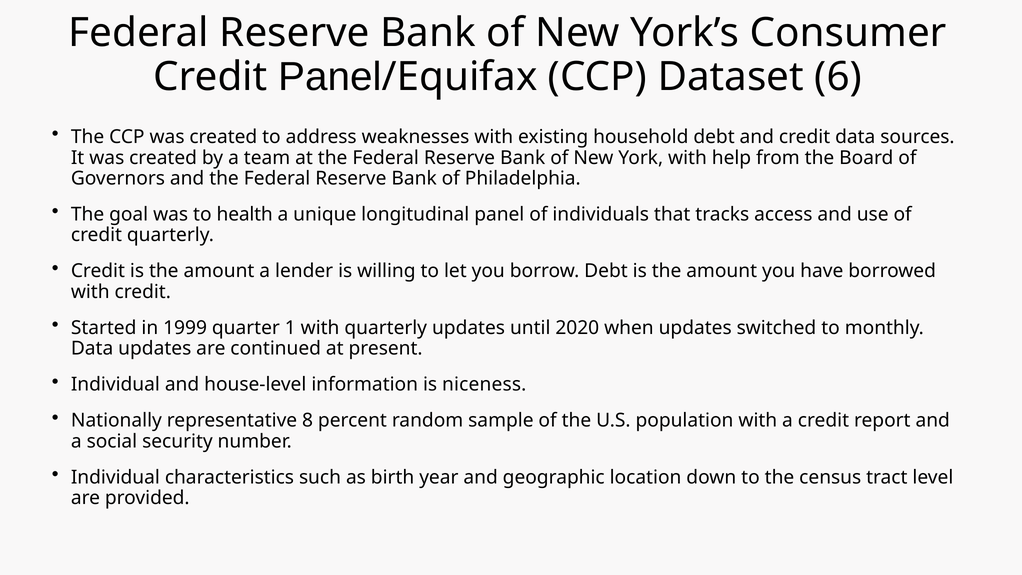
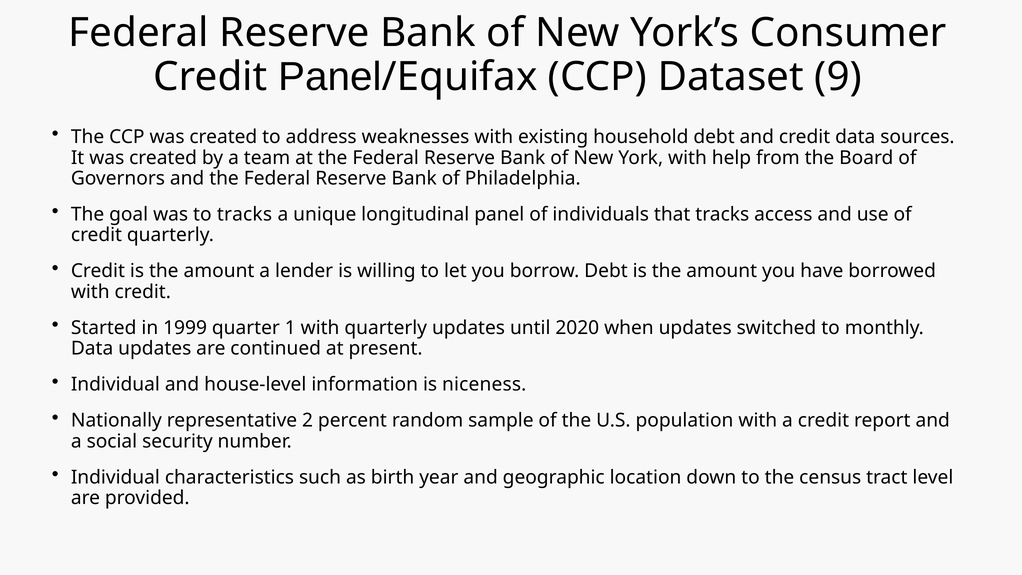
6: 6 -> 9
to health: health -> tracks
8: 8 -> 2
